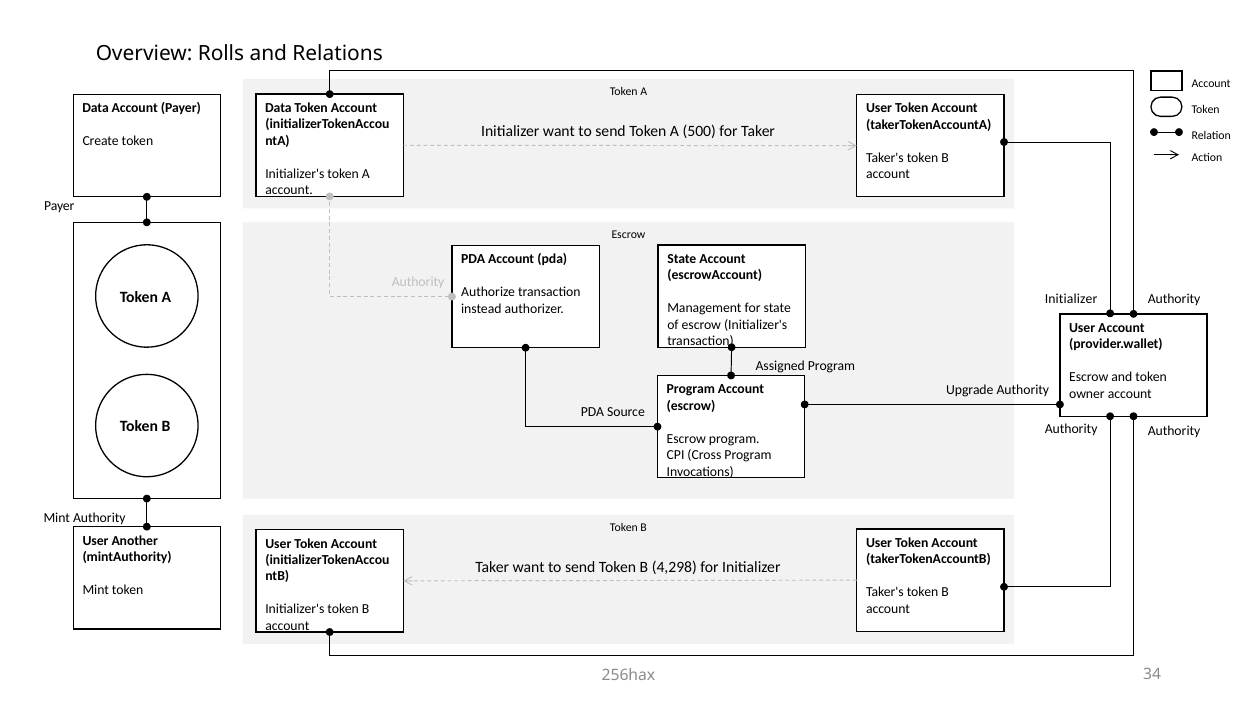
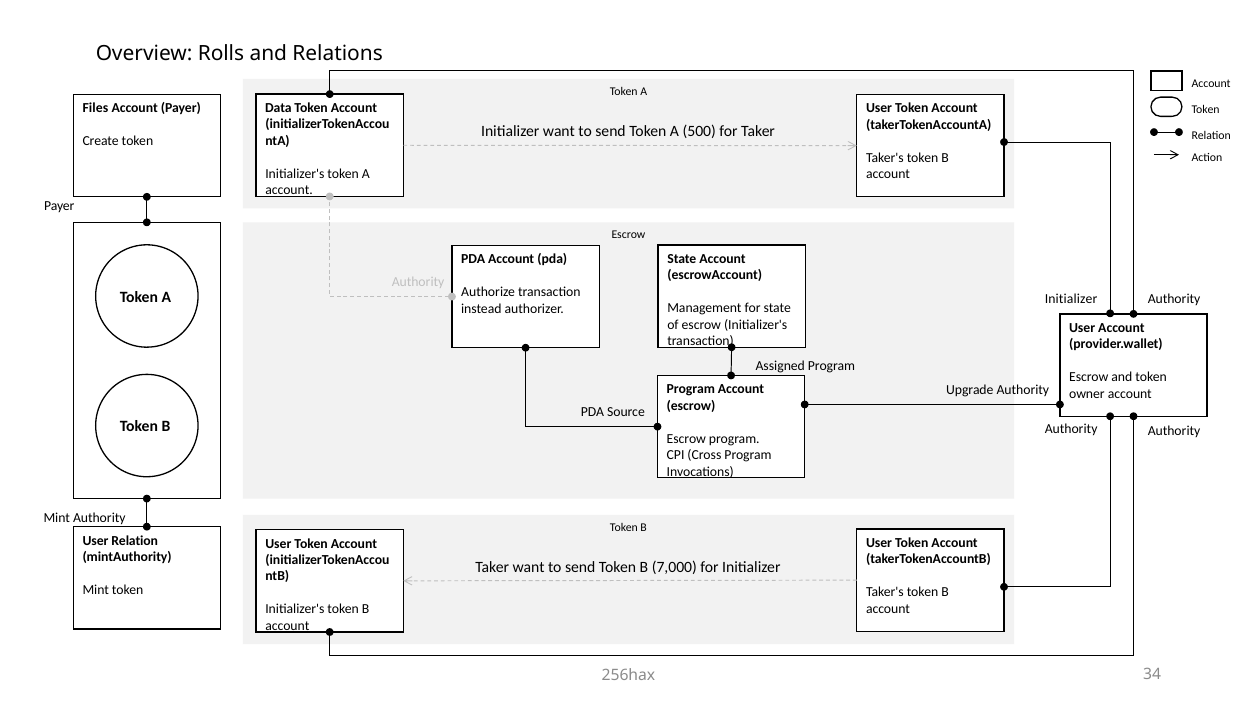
Data at (96, 108): Data -> Files
User Another: Another -> Relation
4,298: 4,298 -> 7,000
